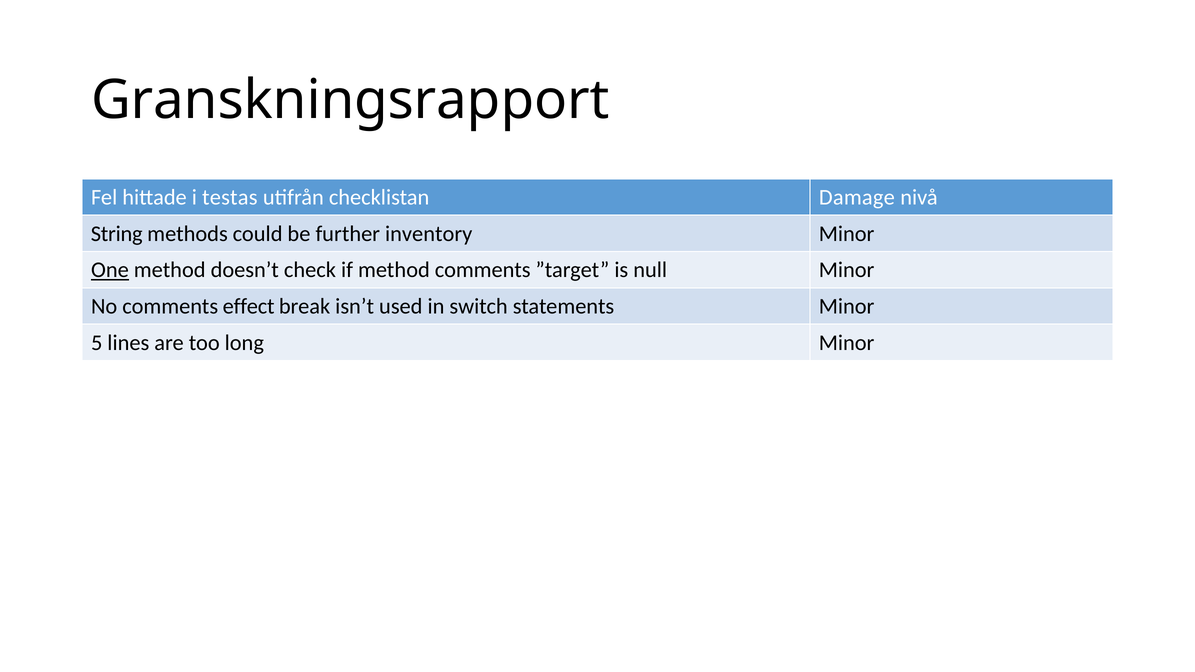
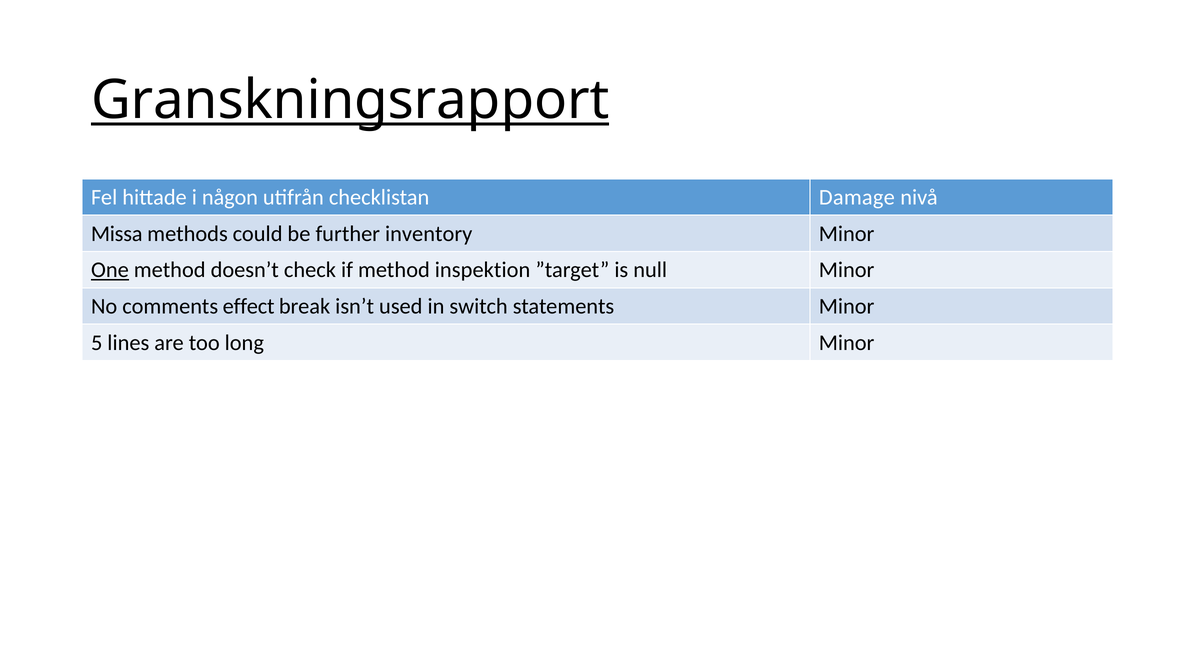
Granskningsrapport underline: none -> present
testas: testas -> någon
String: String -> Missa
method comments: comments -> inspektion
